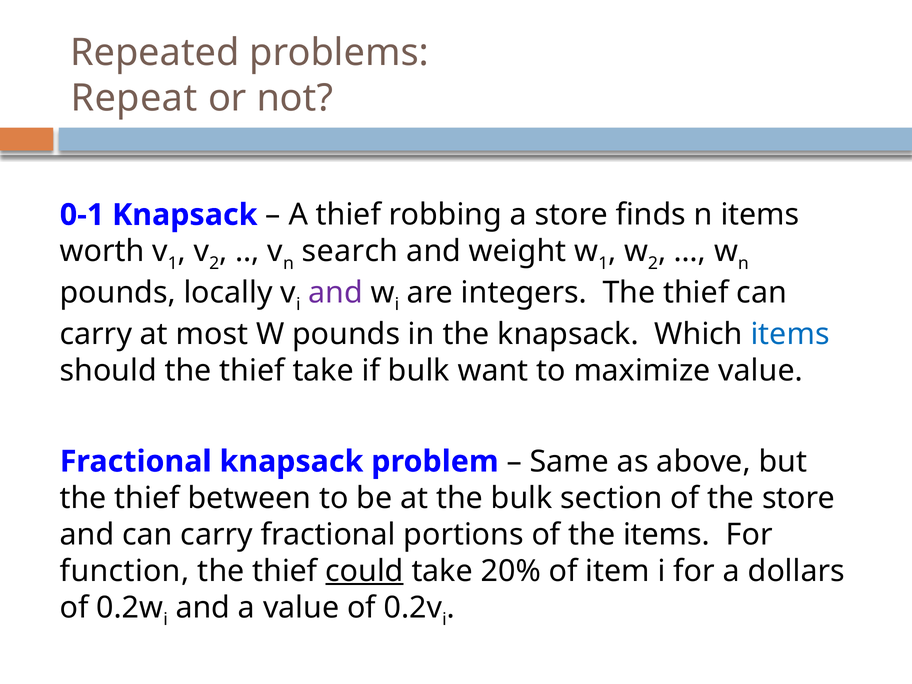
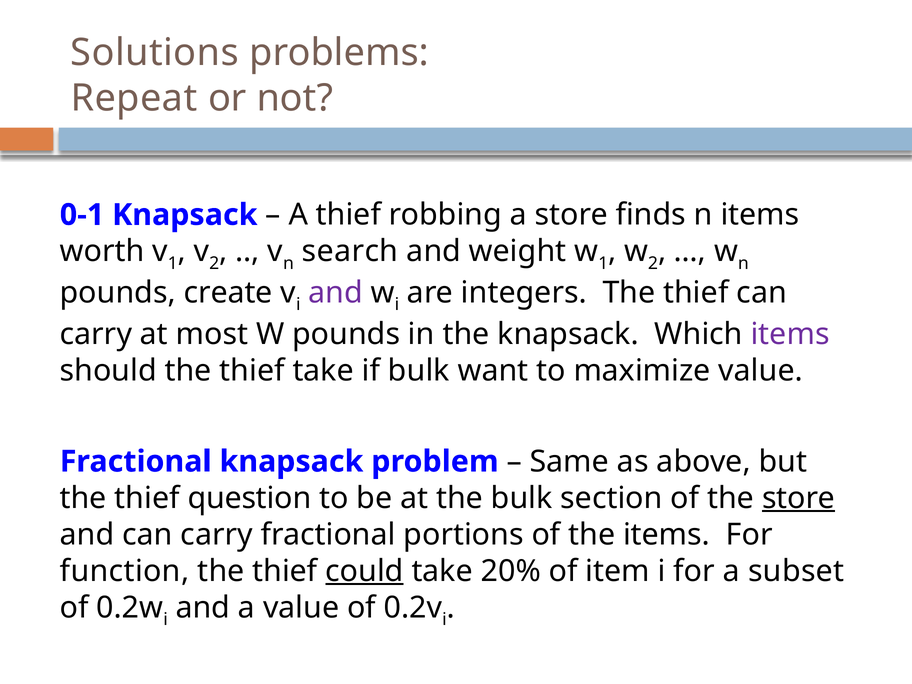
Repeated: Repeated -> Solutions
locally: locally -> create
items at (790, 334) colour: blue -> purple
between: between -> question
store at (799, 498) underline: none -> present
dollars: dollars -> subset
